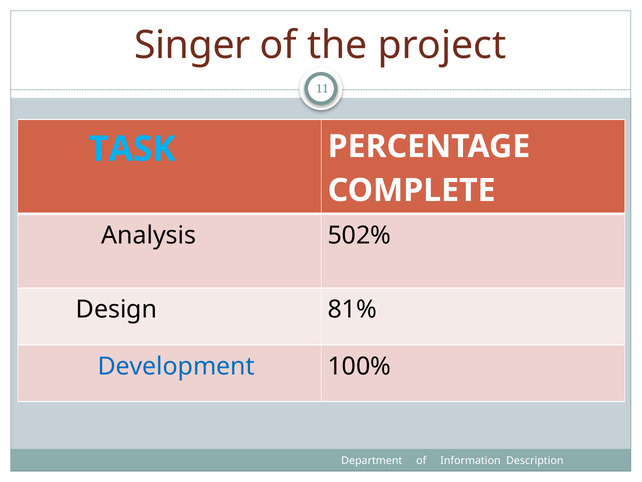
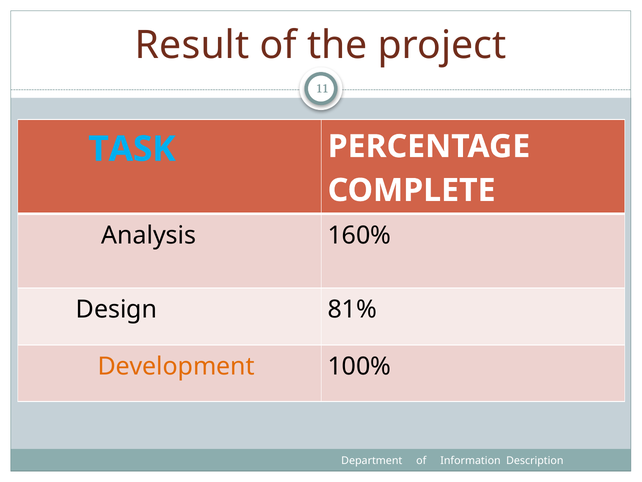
Singer: Singer -> Result
502%: 502% -> 160%
Development colour: blue -> orange
